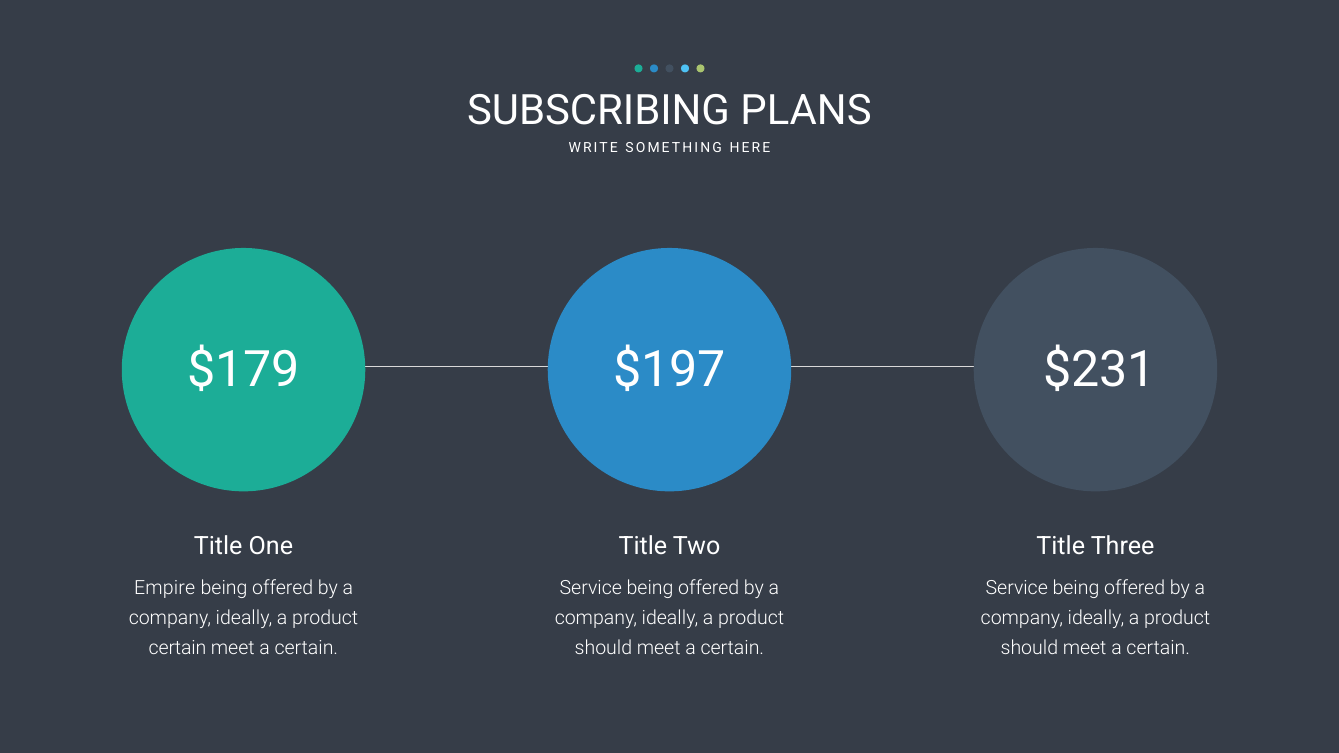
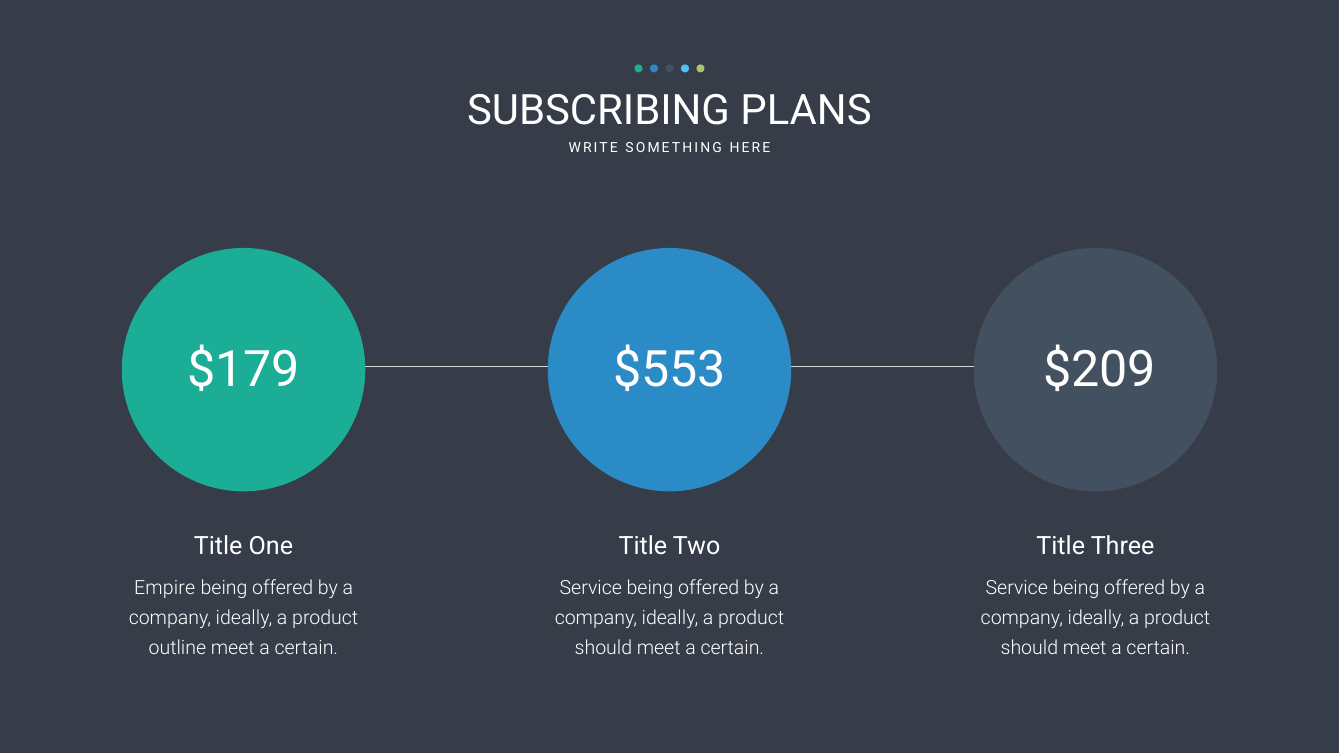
$197: $197 -> $553
$231: $231 -> $209
certain at (178, 649): certain -> outline
